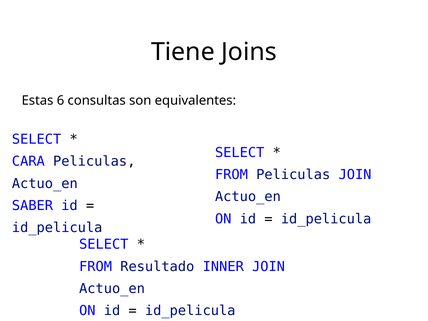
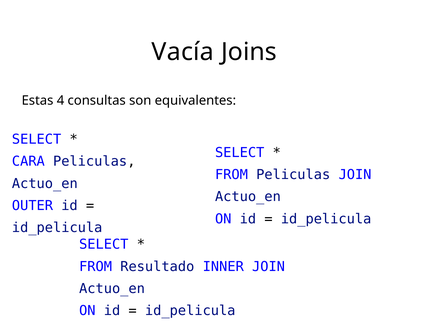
Tiene: Tiene -> Vacía
6: 6 -> 4
SABER: SABER -> OUTER
